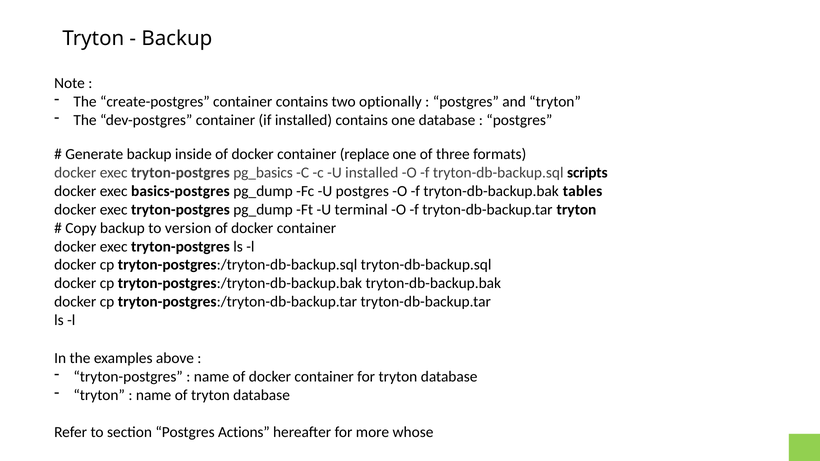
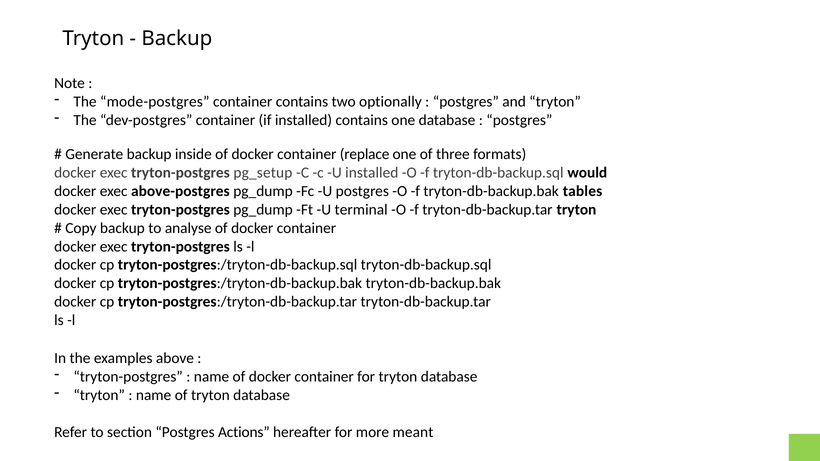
create-postgres: create-postgres -> mode-postgres
pg_basics: pg_basics -> pg_setup
scripts: scripts -> would
basics-postgres: basics-postgres -> above-postgres
version: version -> analyse
whose: whose -> meant
